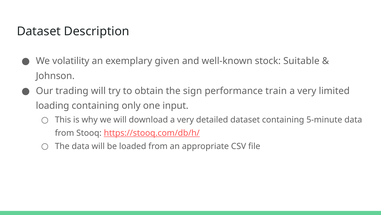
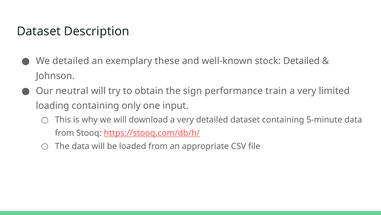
We volatility: volatility -> detailed
given: given -> these
stock Suitable: Suitable -> Detailed
trading: trading -> neutral
